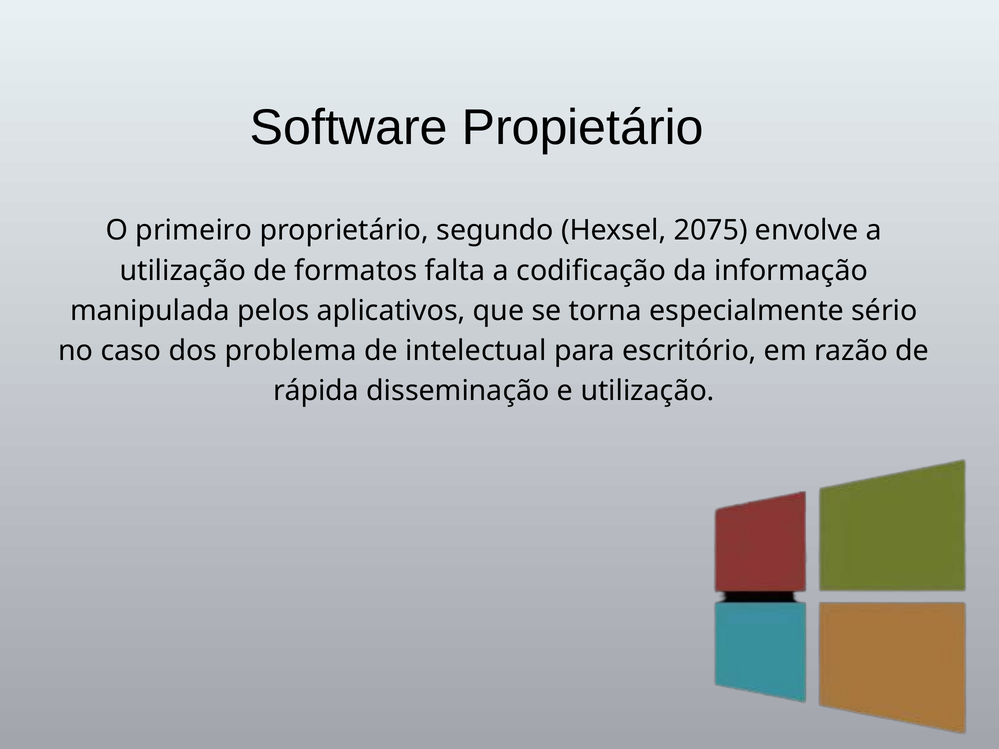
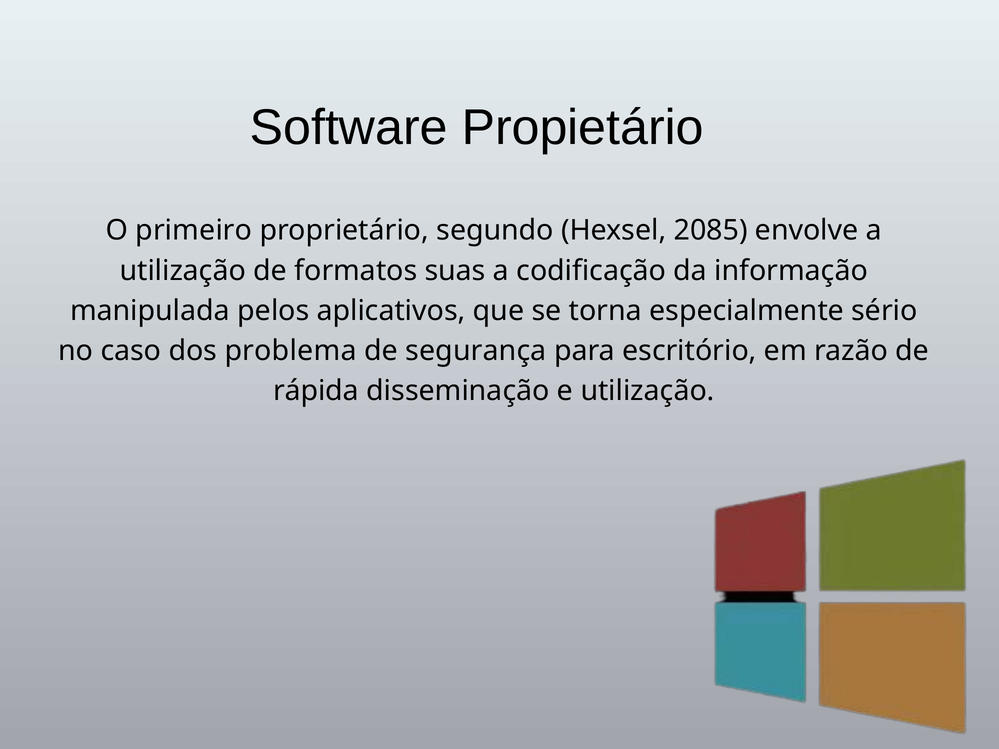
2075: 2075 -> 2085
falta: falta -> suas
intelectual: intelectual -> segurança
